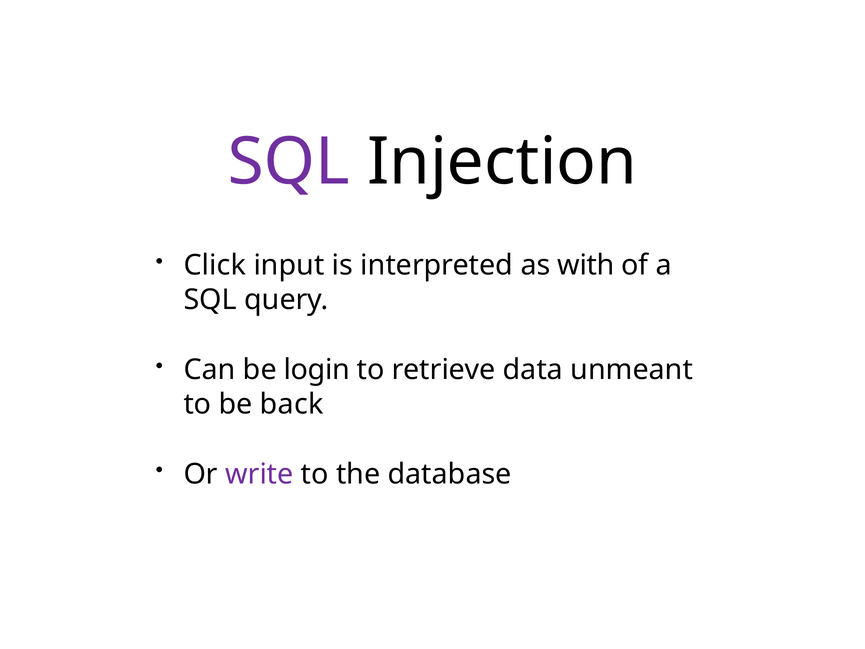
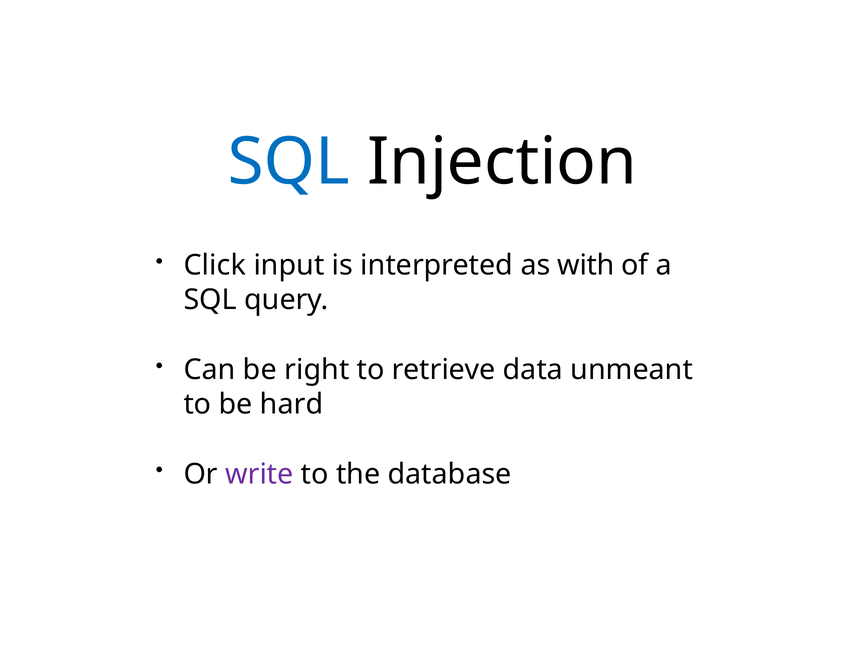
SQL at (289, 162) colour: purple -> blue
login: login -> right
back: back -> hard
